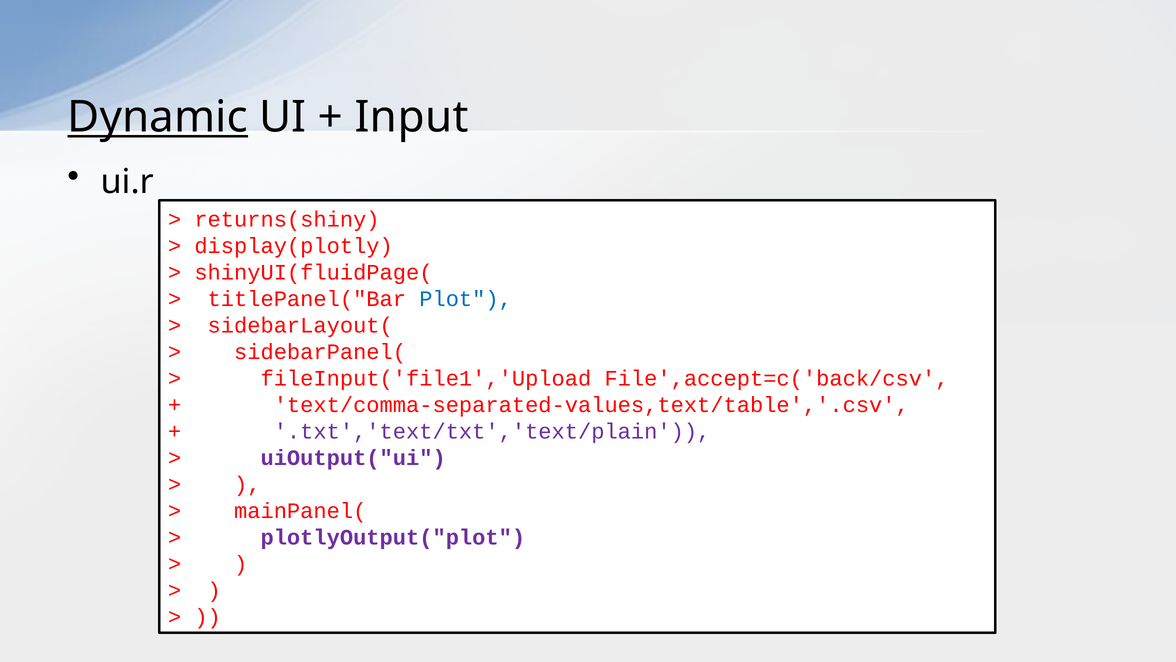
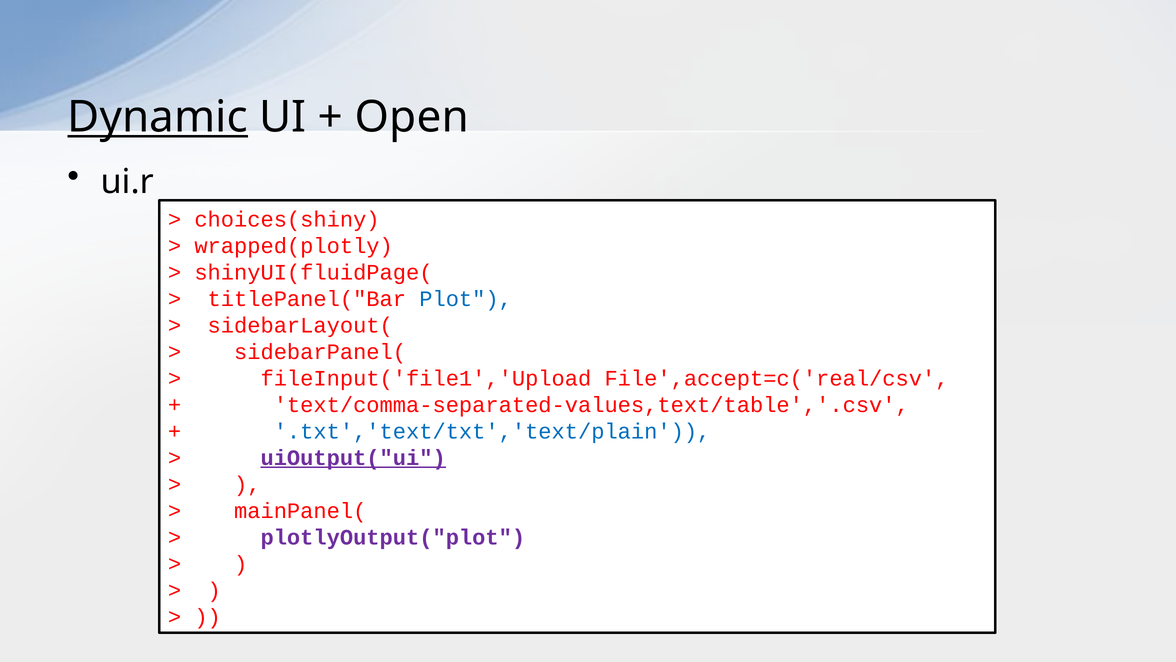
Input: Input -> Open
returns(shiny: returns(shiny -> choices(shiny
display(plotly: display(plotly -> wrapped(plotly
File',accept=c('back/csv: File',accept=c('back/csv -> File',accept=c('real/csv
.txt','text/txt','text/plain colour: purple -> blue
uiOutput("ui underline: none -> present
